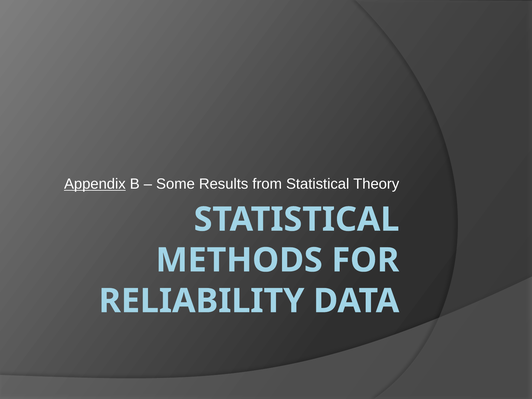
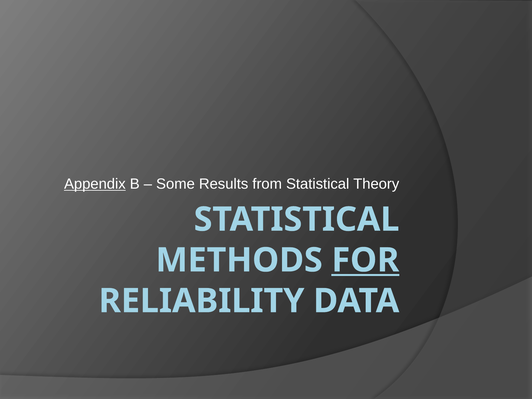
FOR underline: none -> present
